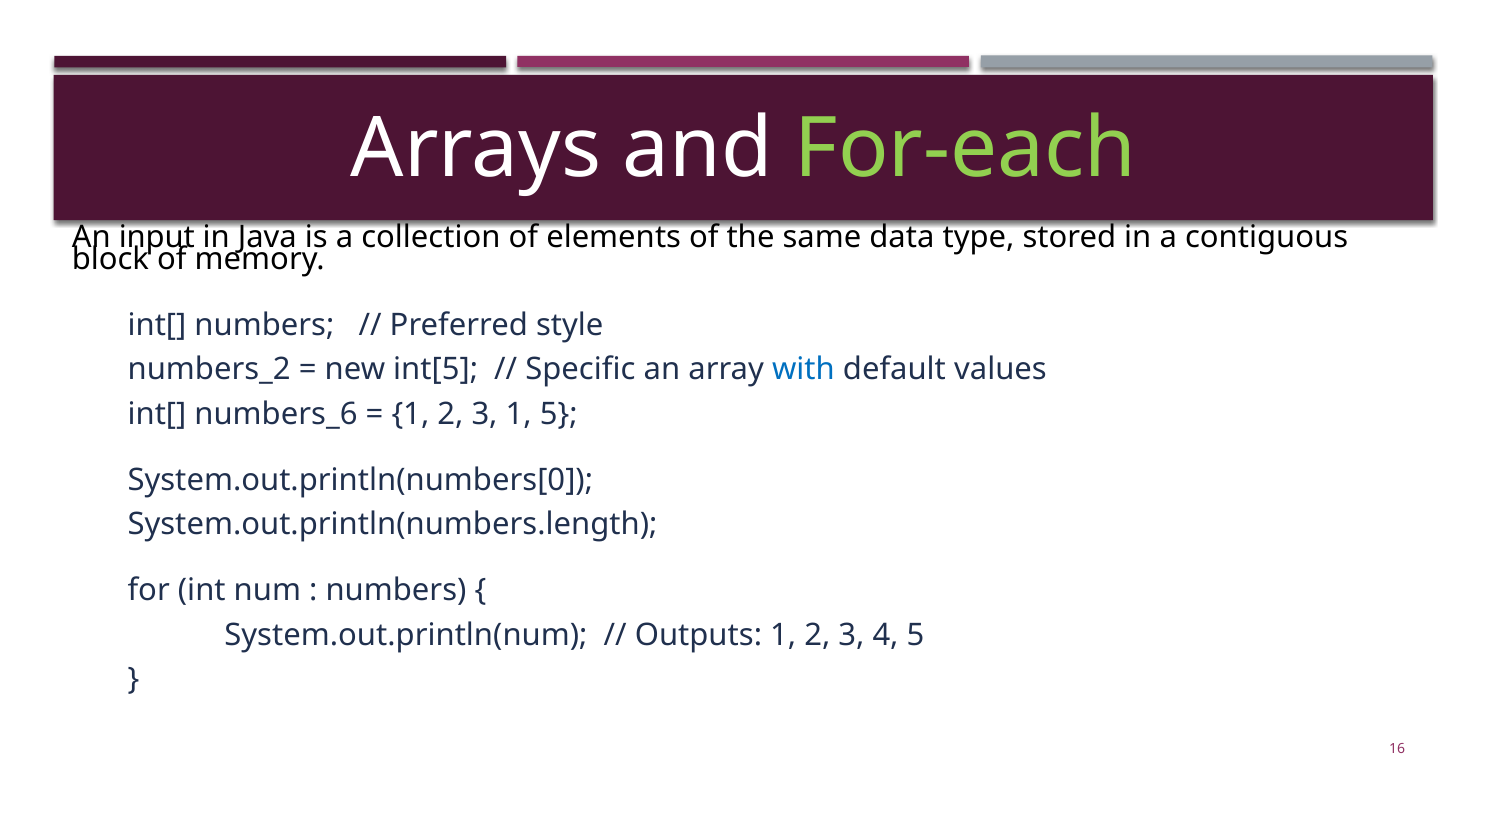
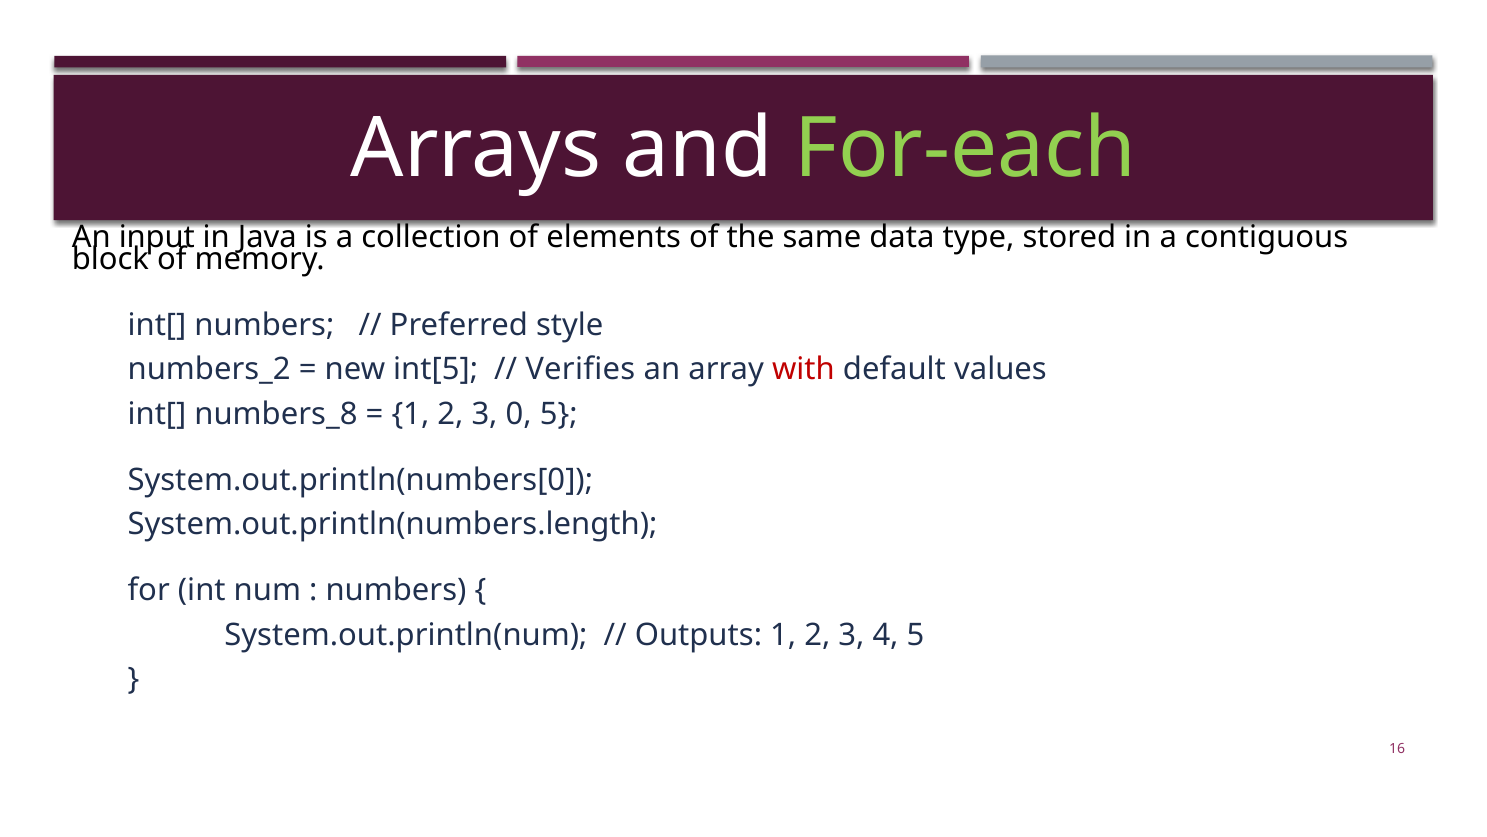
Specific: Specific -> Verifies
with colour: blue -> red
numbers_6: numbers_6 -> numbers_8
3 1: 1 -> 0
